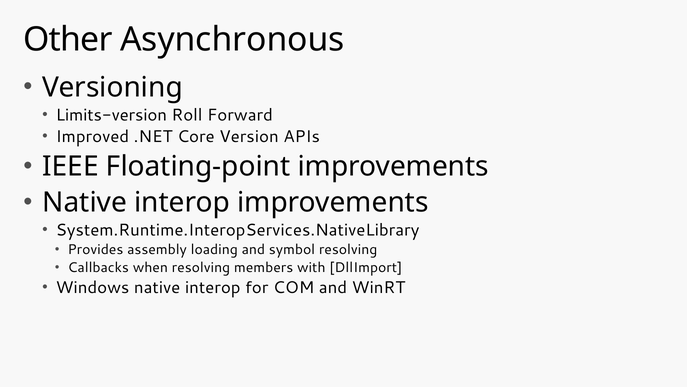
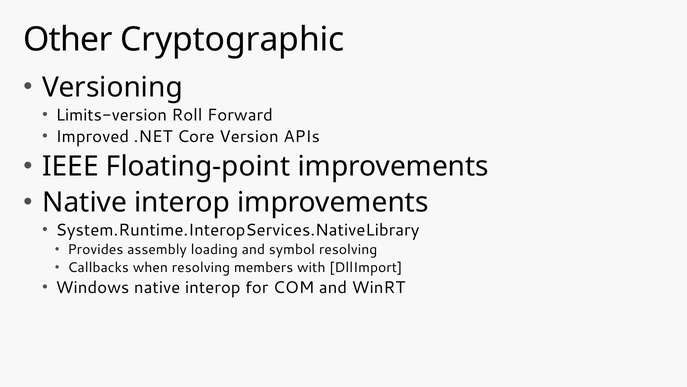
Asynchronous: Asynchronous -> Cryptographic
